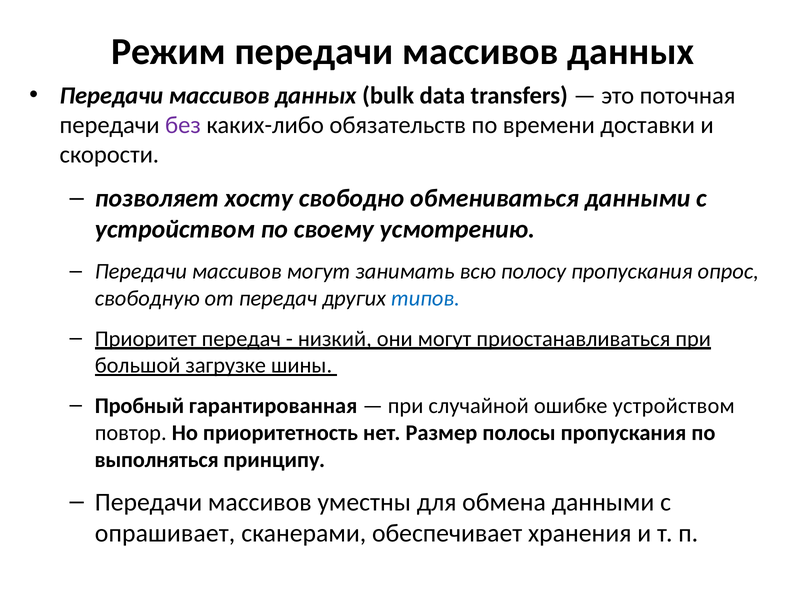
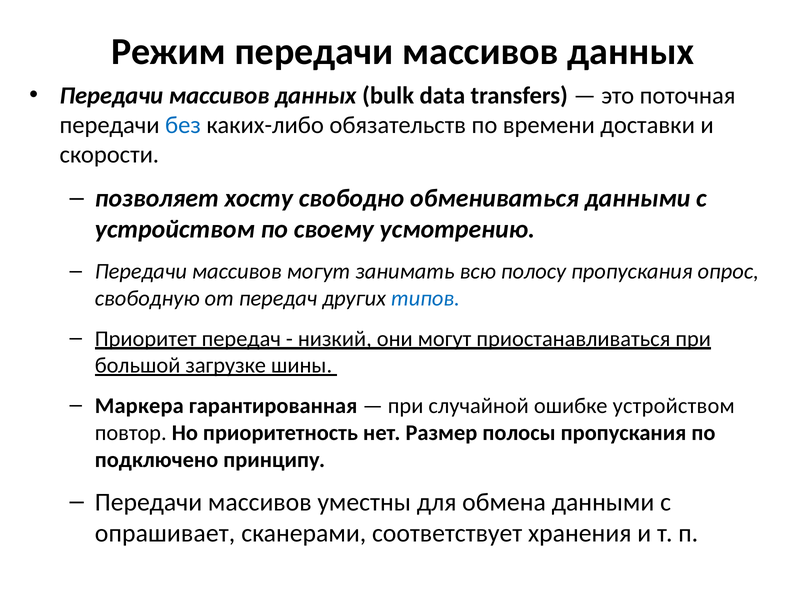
без colour: purple -> blue
Пробный: Пробный -> Маркера
выполняться: выполняться -> подключено
обеспечивает: обеспечивает -> соответствует
